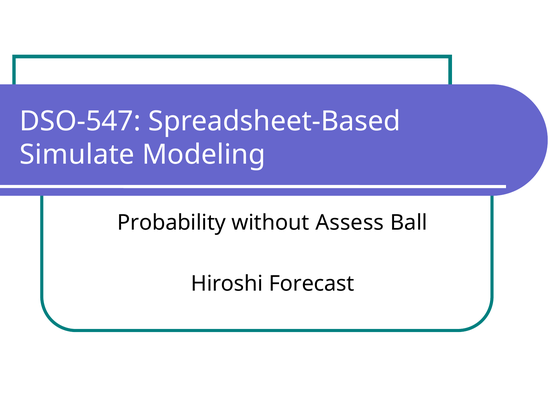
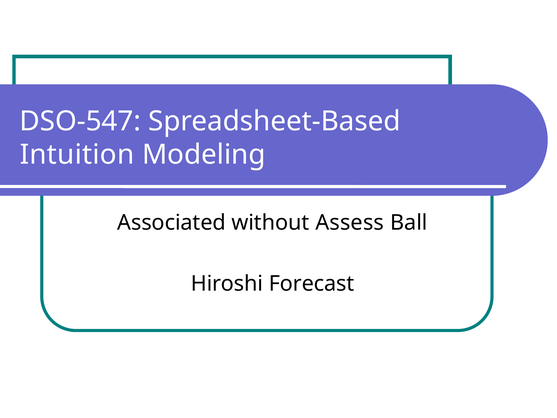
Simulate: Simulate -> Intuition
Probability: Probability -> Associated
